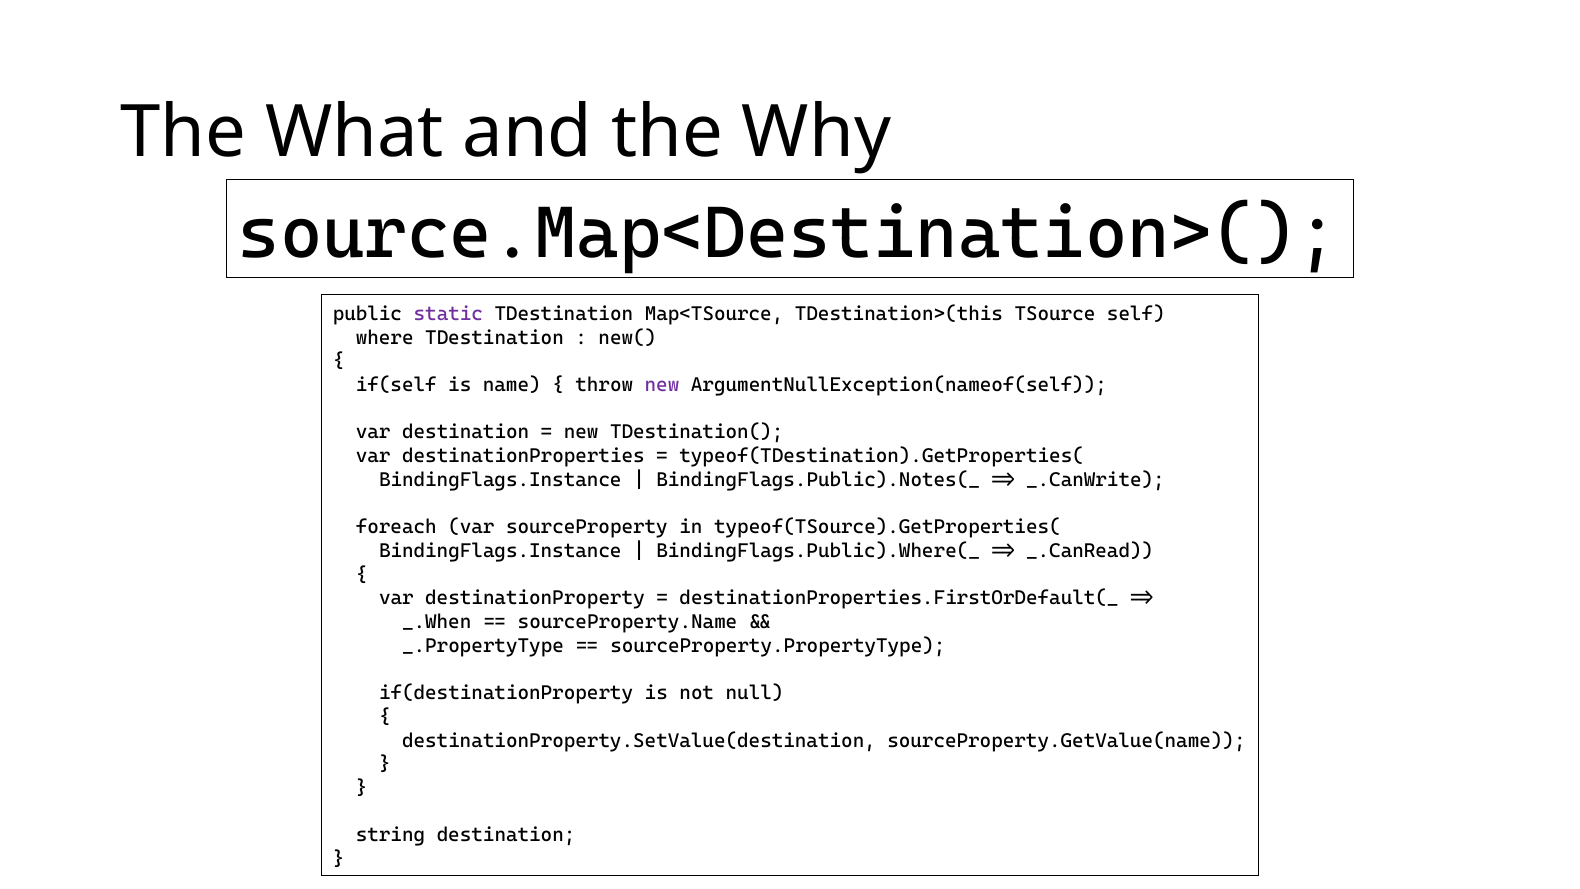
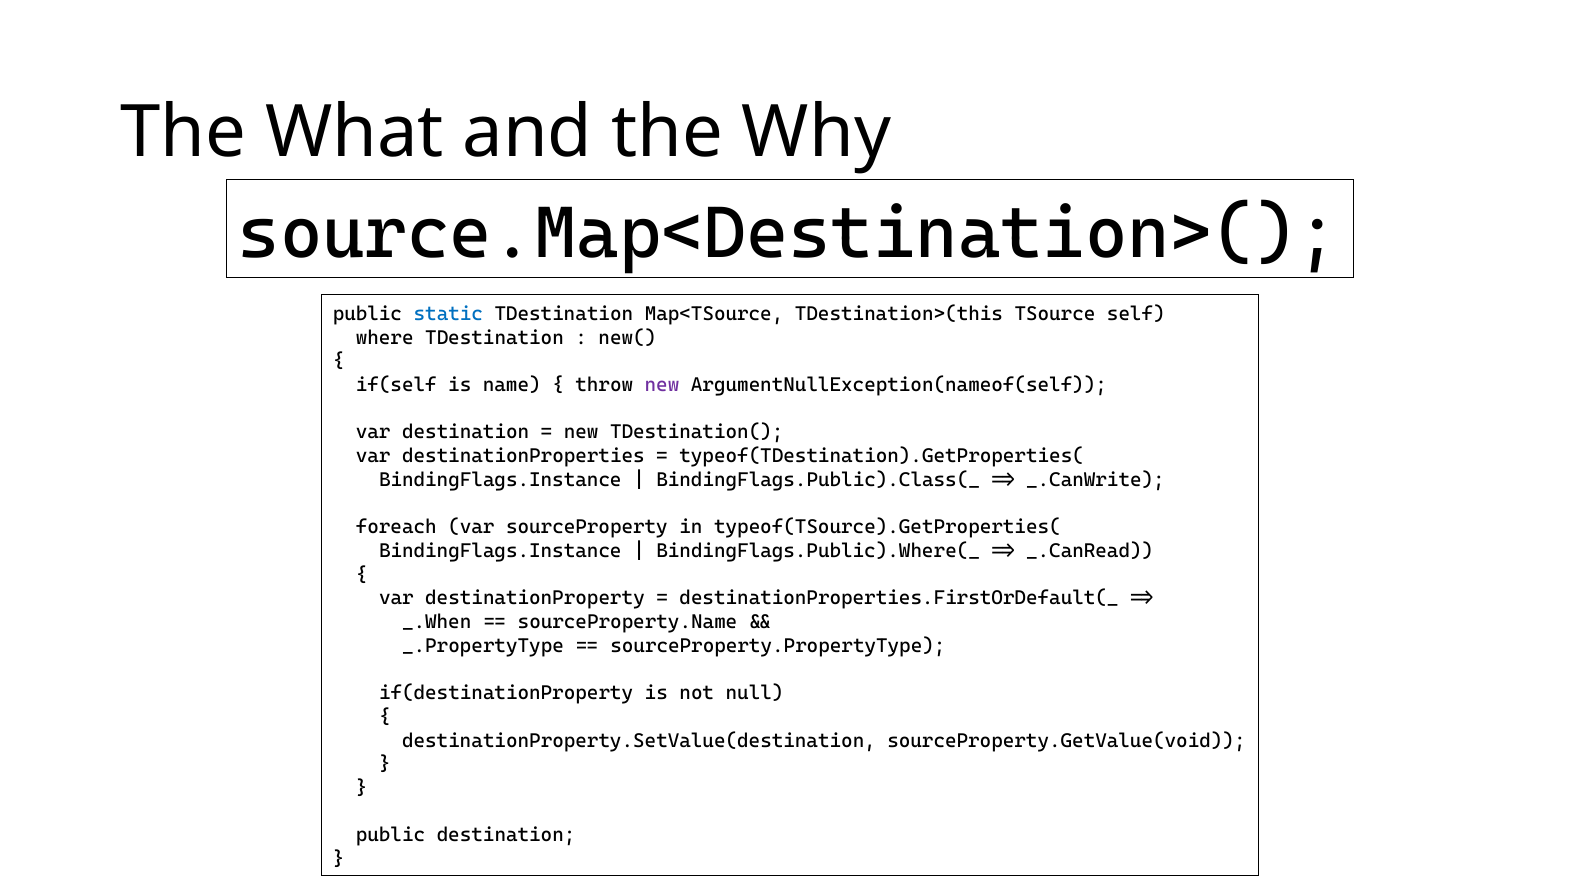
static colour: purple -> blue
BindingFlags.Public).Notes(_: BindingFlags.Public).Notes(_ -> BindingFlags.Public).Class(_
sourceProperty.GetValue(name: sourceProperty.GetValue(name -> sourceProperty.GetValue(void
string at (390, 835): string -> public
